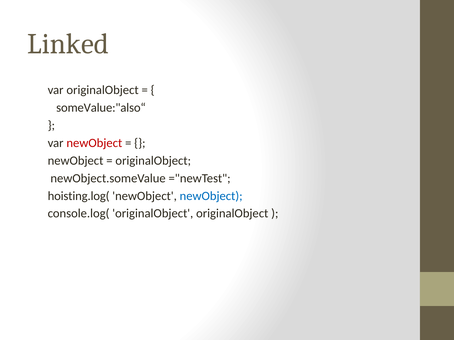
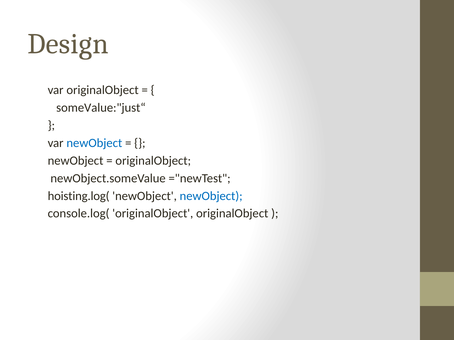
Linked: Linked -> Design
someValue:"also“: someValue:"also“ -> someValue:"just“
newObject at (94, 143) colour: red -> blue
